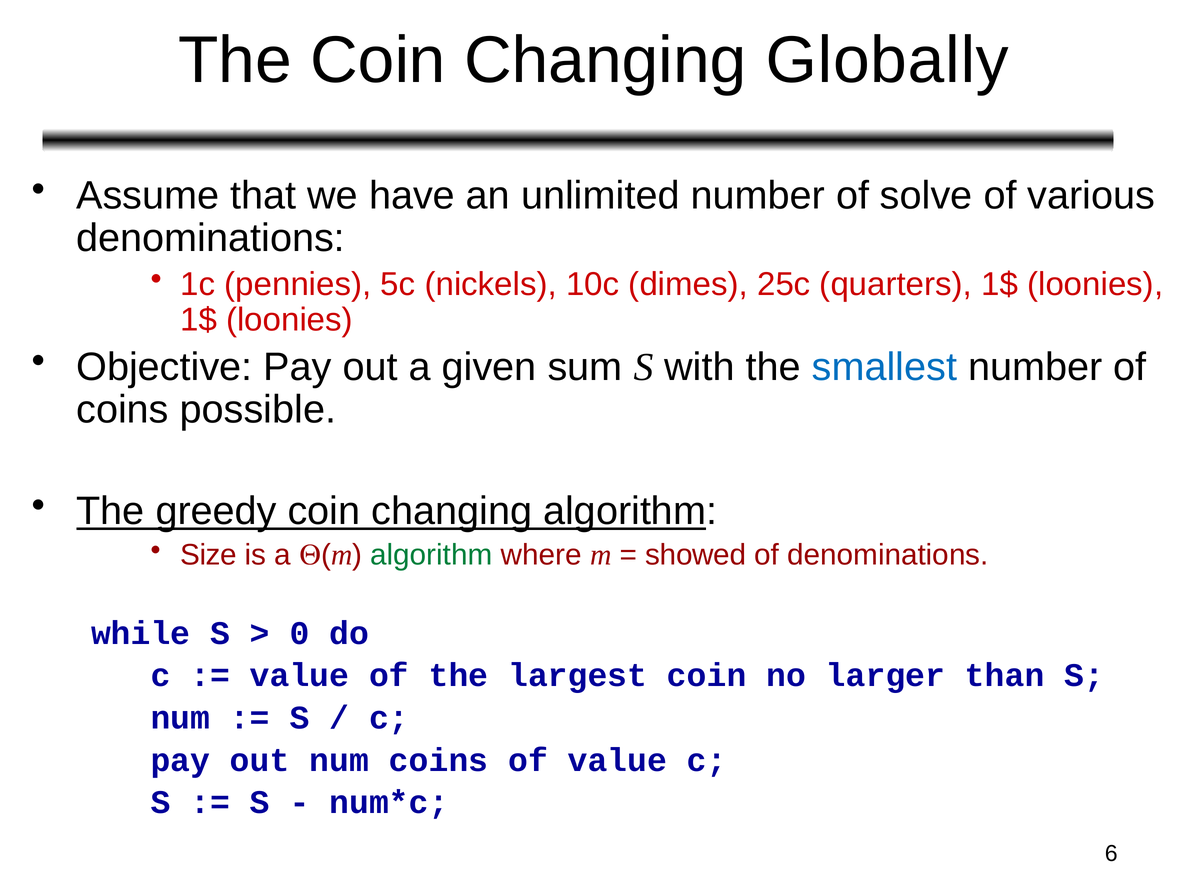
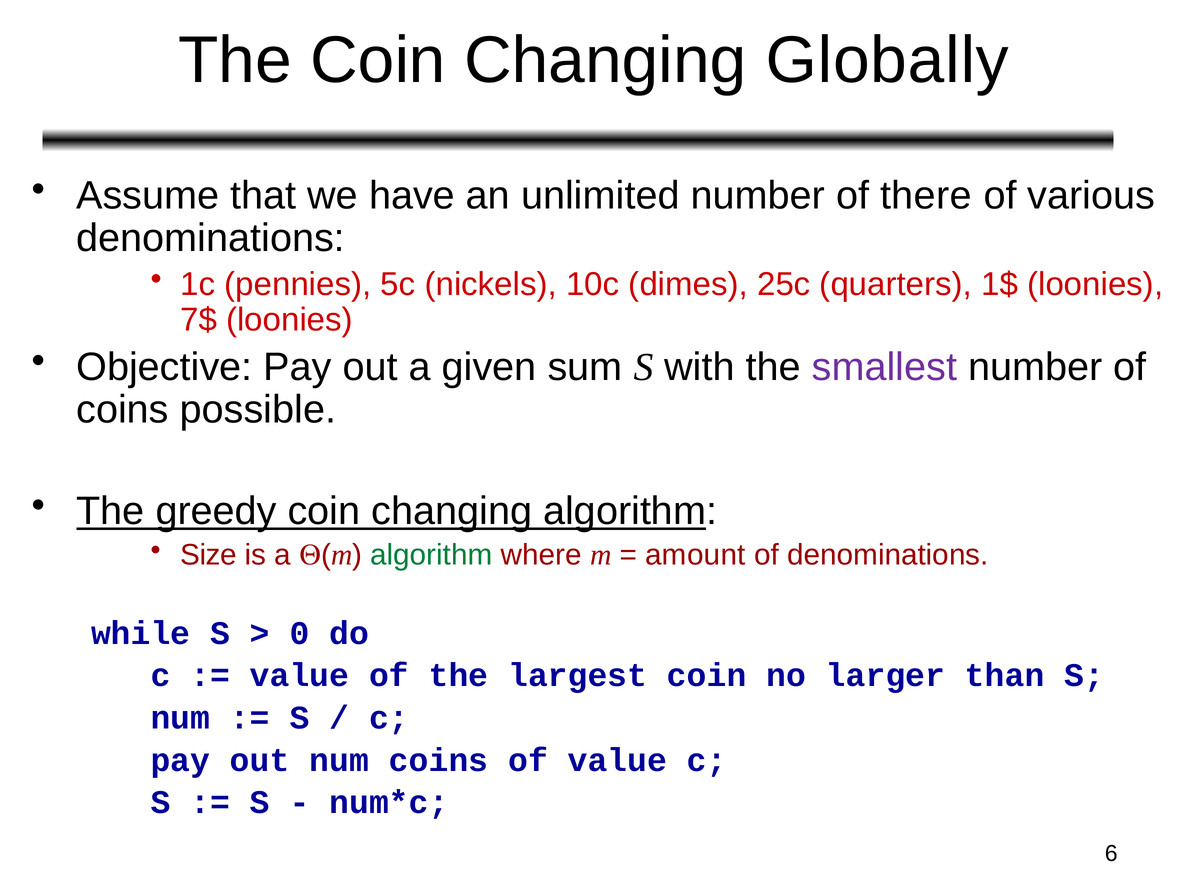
solve: solve -> there
1$ at (199, 320): 1$ -> 7$
smallest colour: blue -> purple
showed: showed -> amount
